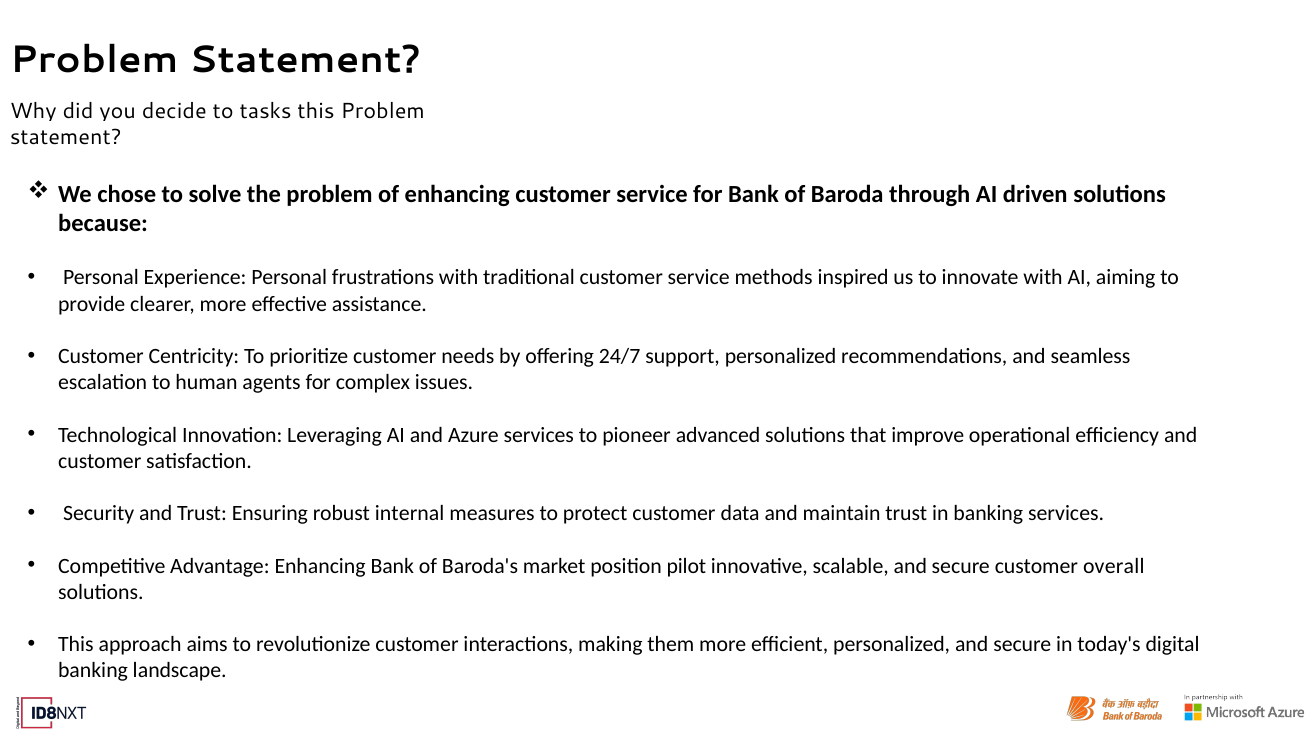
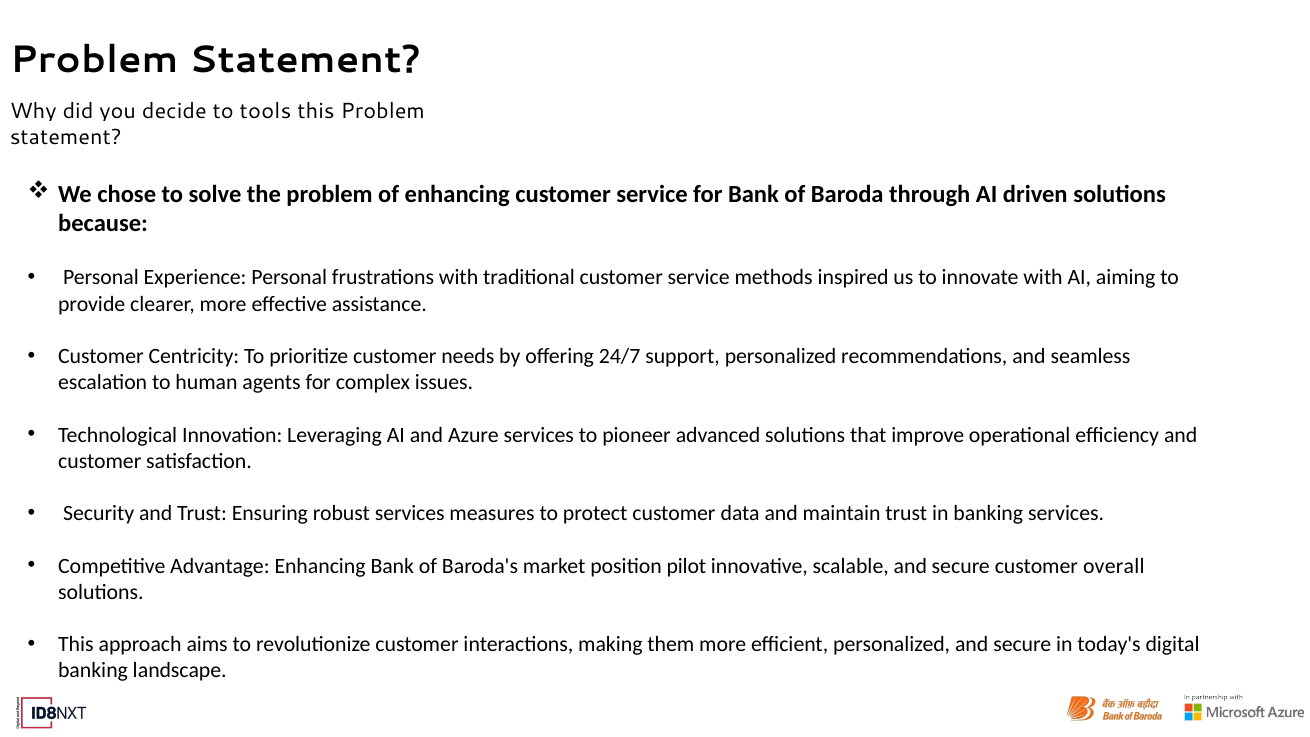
tasks: tasks -> tools
robust internal: internal -> services
